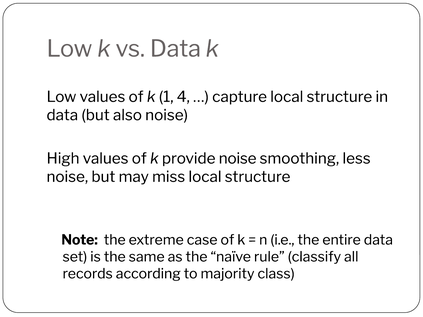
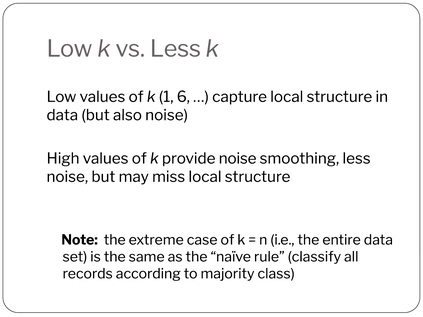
vs Data: Data -> Less
4: 4 -> 6
